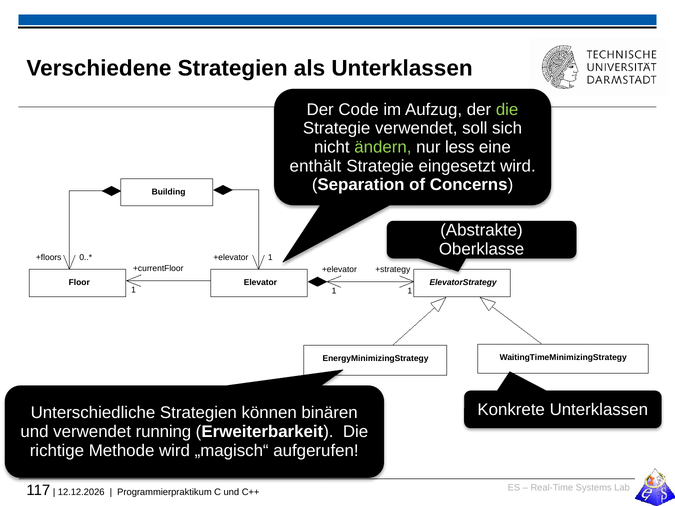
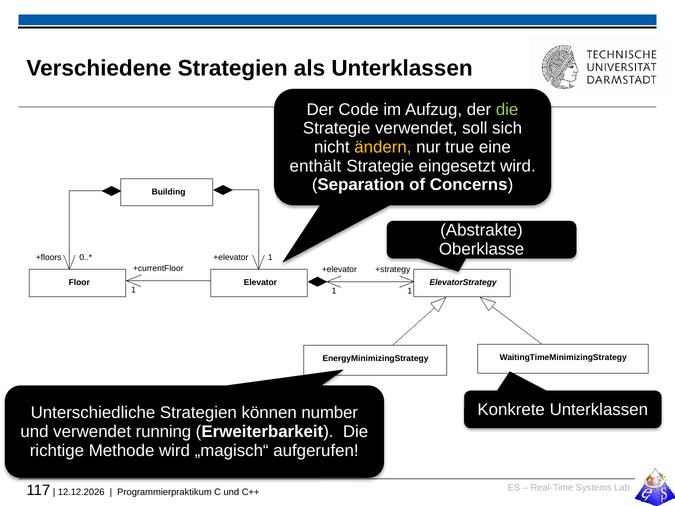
ändern colour: light green -> yellow
less: less -> true
binären: binären -> number
